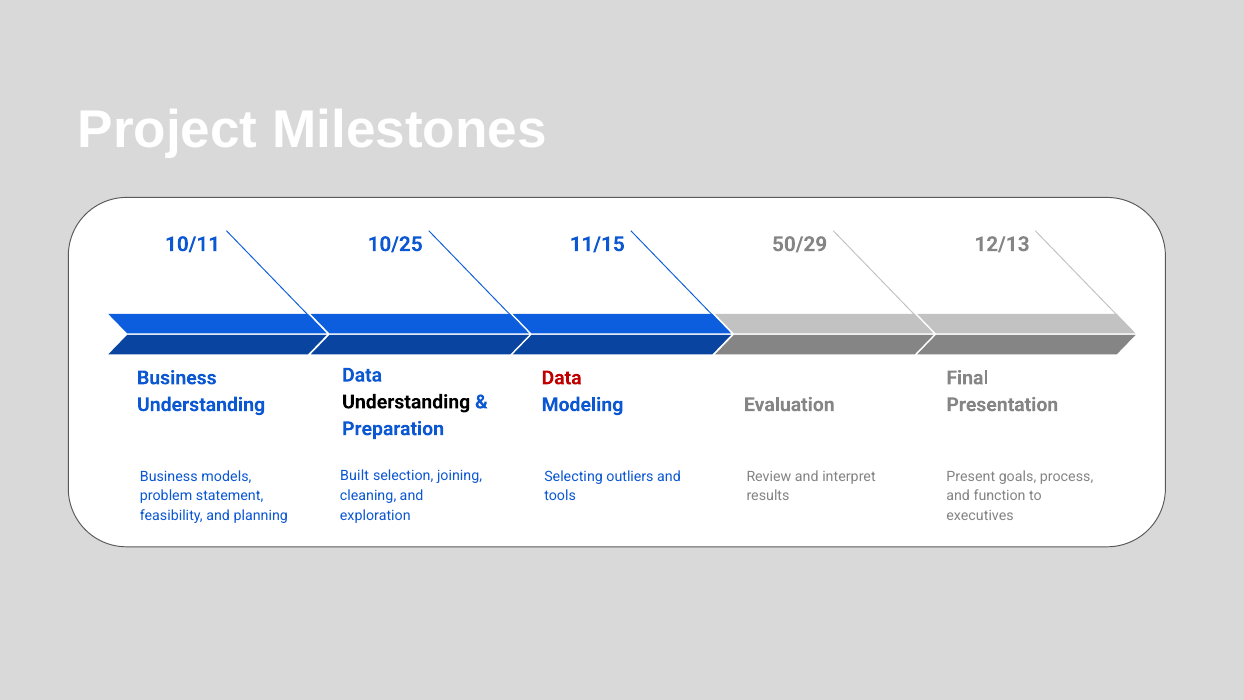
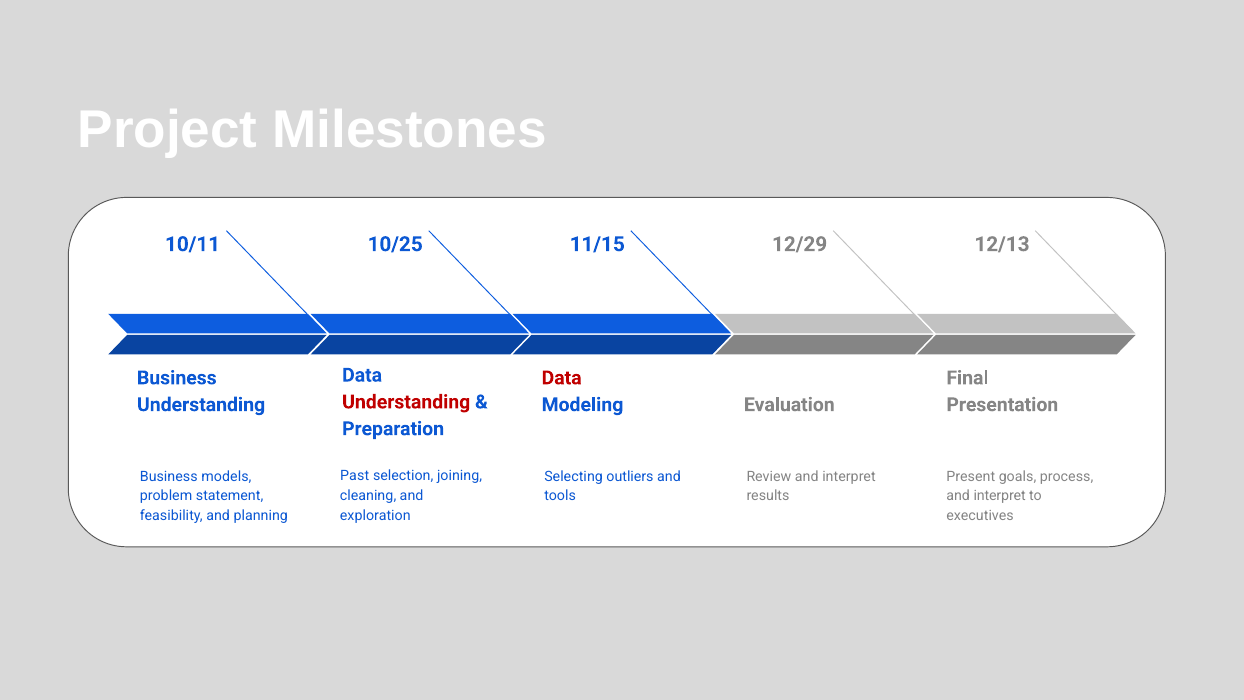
50/29: 50/29 -> 12/29
Understanding at (406, 402) colour: black -> red
Built: Built -> Past
function at (1000, 496): function -> interpret
